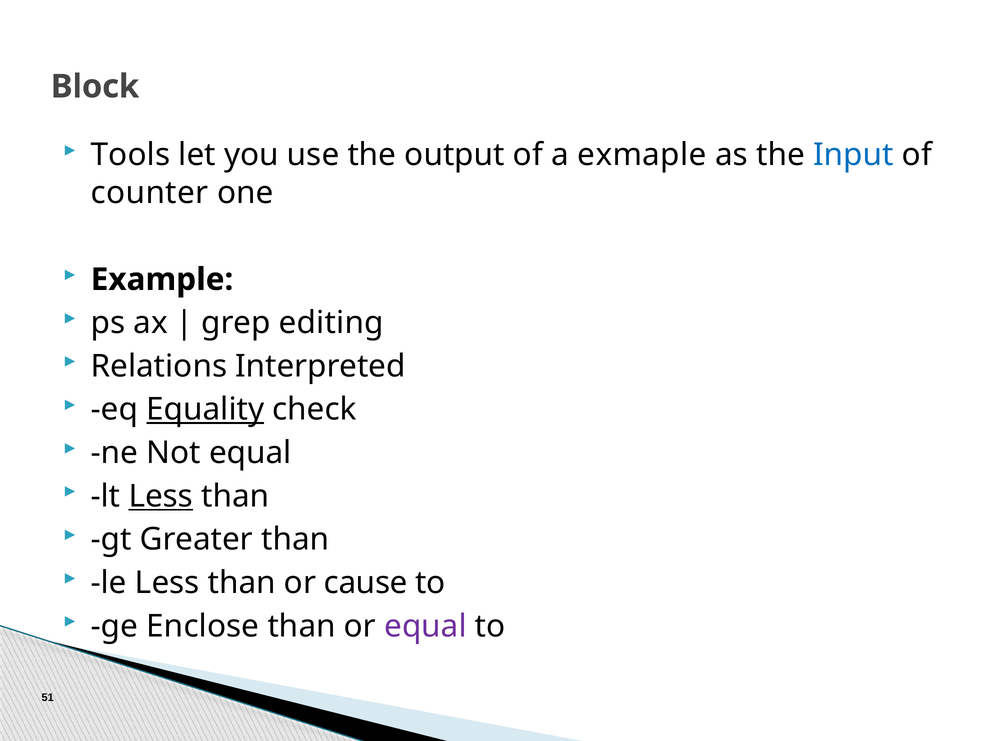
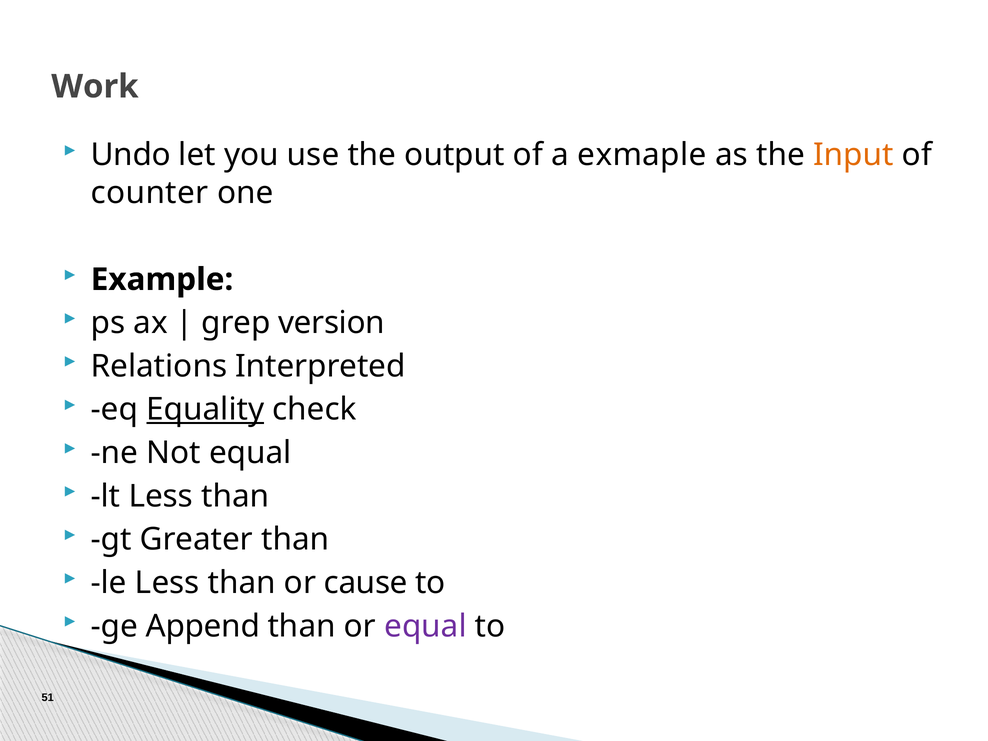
Block: Block -> Work
Tools: Tools -> Undo
Input colour: blue -> orange
editing: editing -> version
Less at (161, 496) underline: present -> none
Enclose: Enclose -> Append
